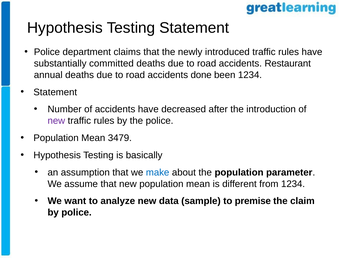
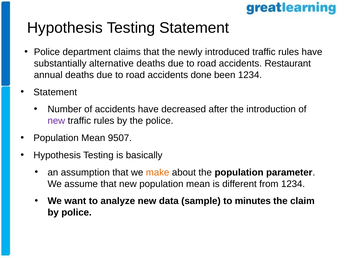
committed: committed -> alternative
3479: 3479 -> 9507
make colour: blue -> orange
premise: premise -> minutes
